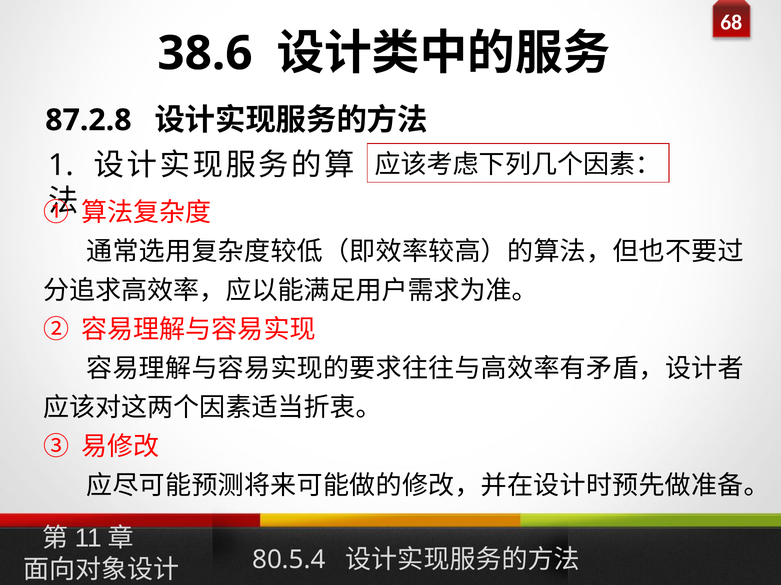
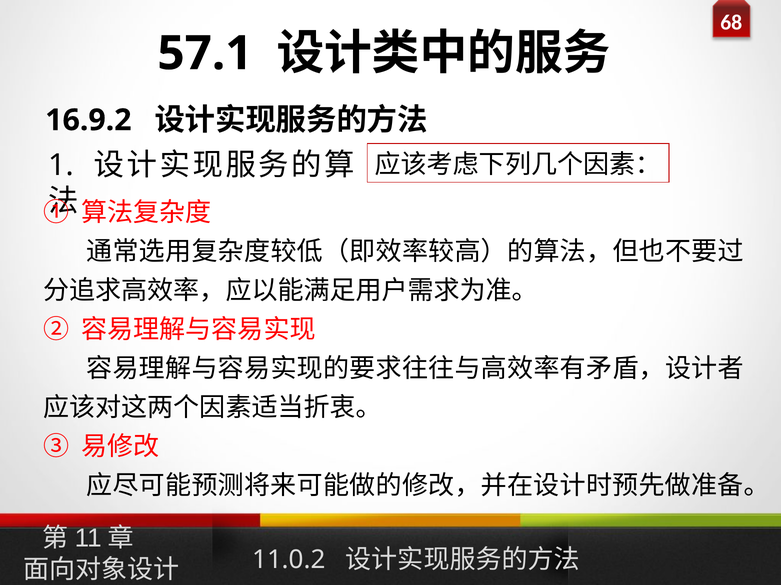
38.6: 38.6 -> 57.1
87.2.8: 87.2.8 -> 16.9.2
80.5.4: 80.5.4 -> 11.0.2
